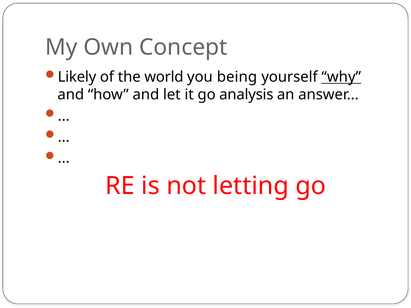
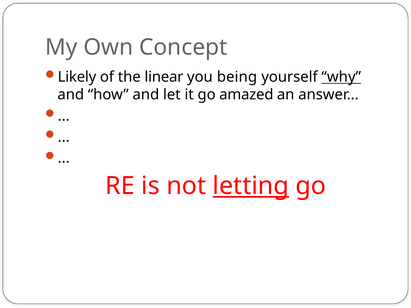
world: world -> linear
analysis: analysis -> amazed
letting underline: none -> present
